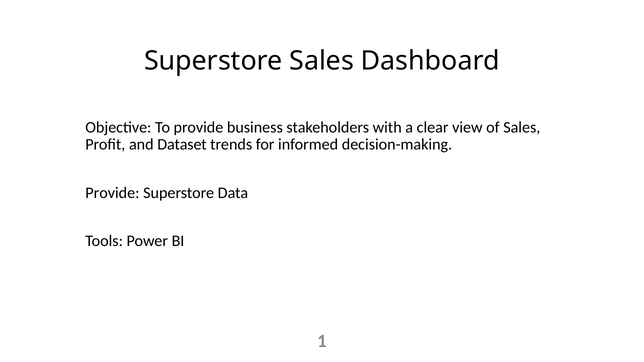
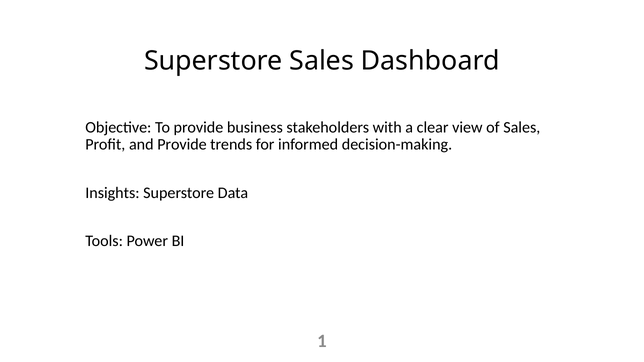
and Dataset: Dataset -> Provide
Provide at (112, 193): Provide -> Insights
